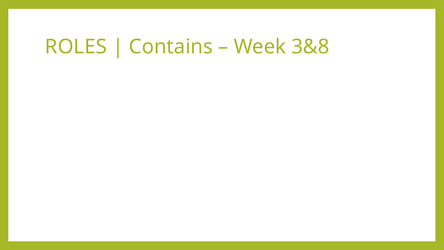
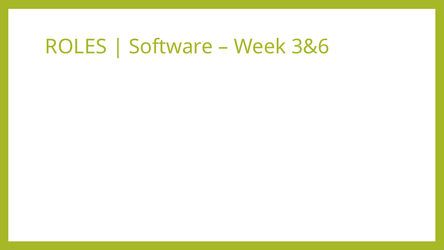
Contains: Contains -> Software
3&8: 3&8 -> 3&6
